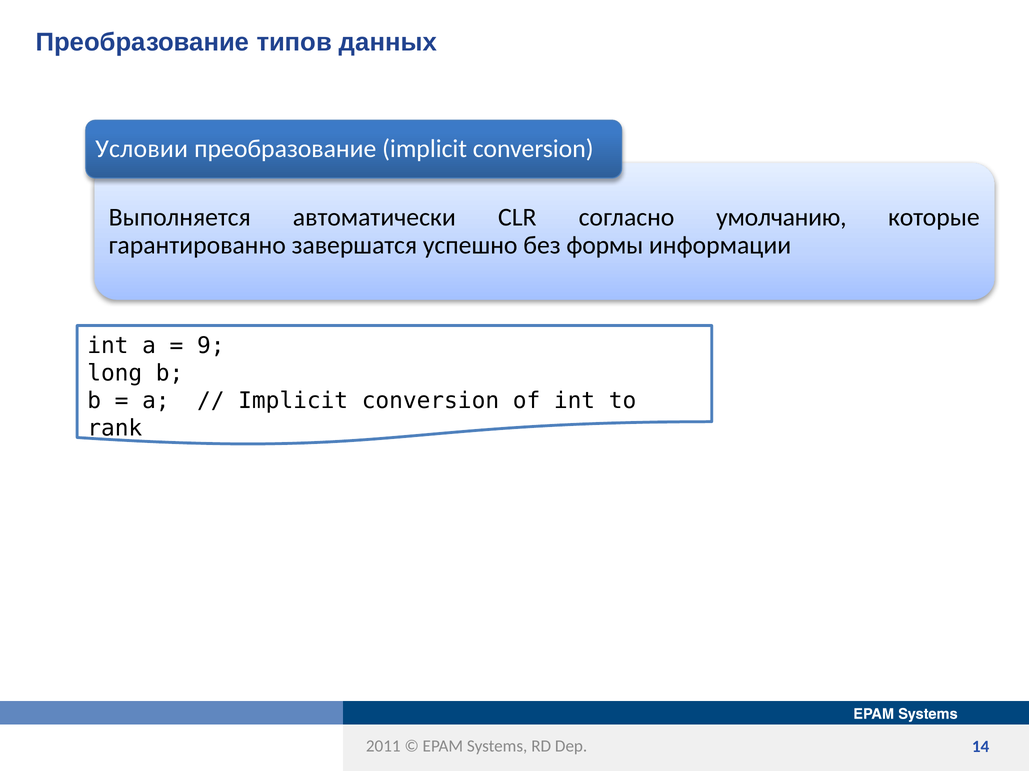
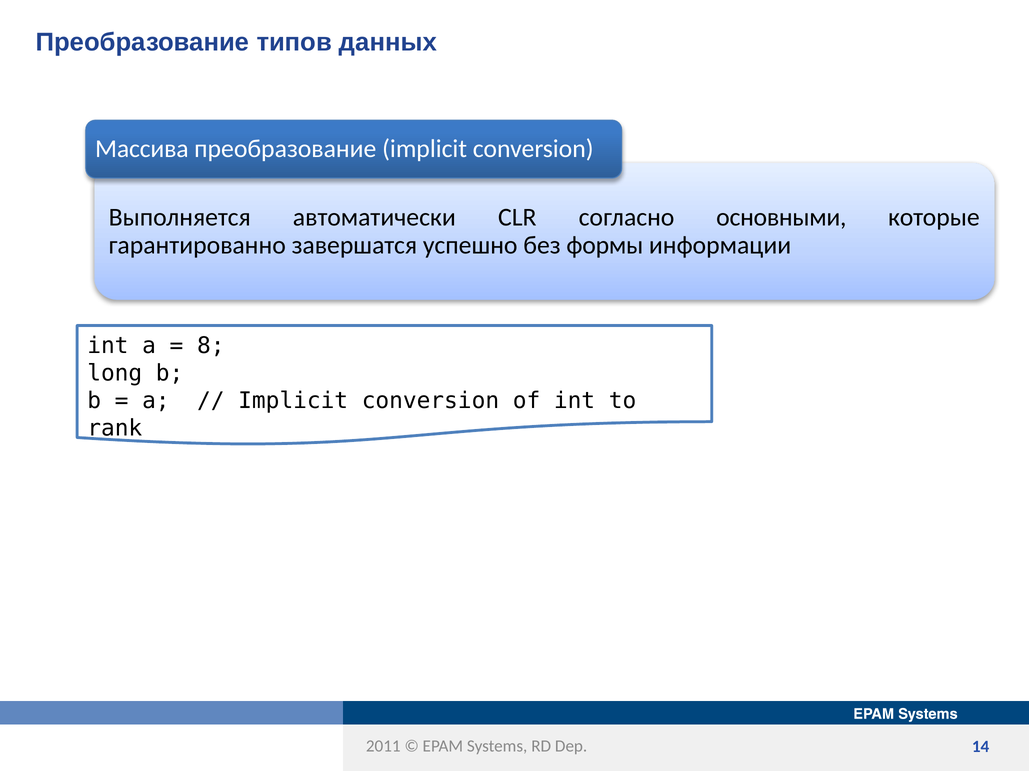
Условии: Условии -> Массива
умолчанию: умолчанию -> основными
9: 9 -> 8
